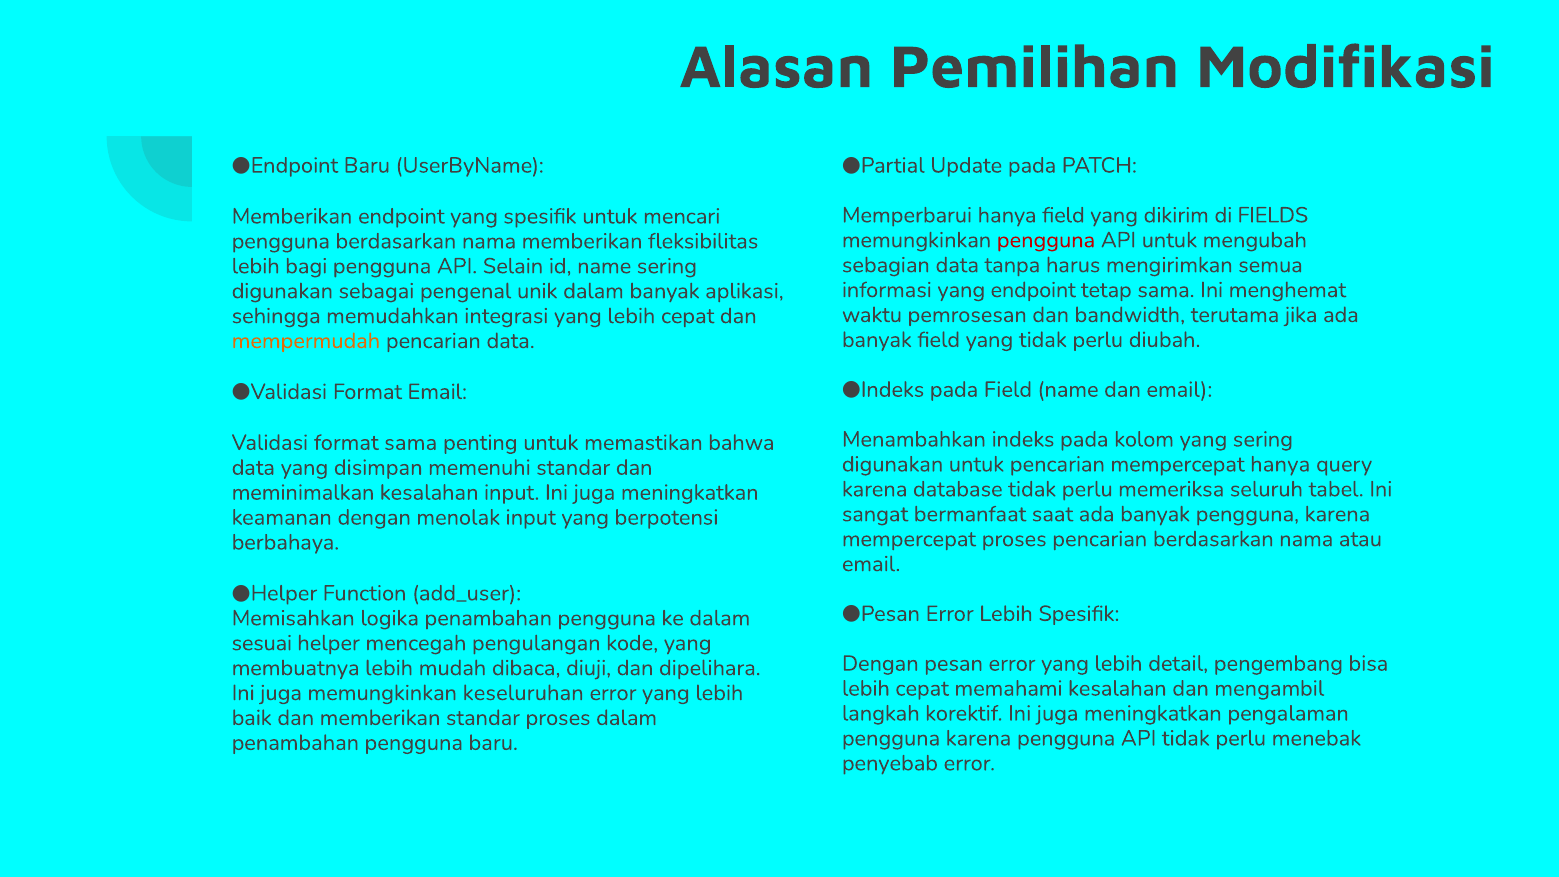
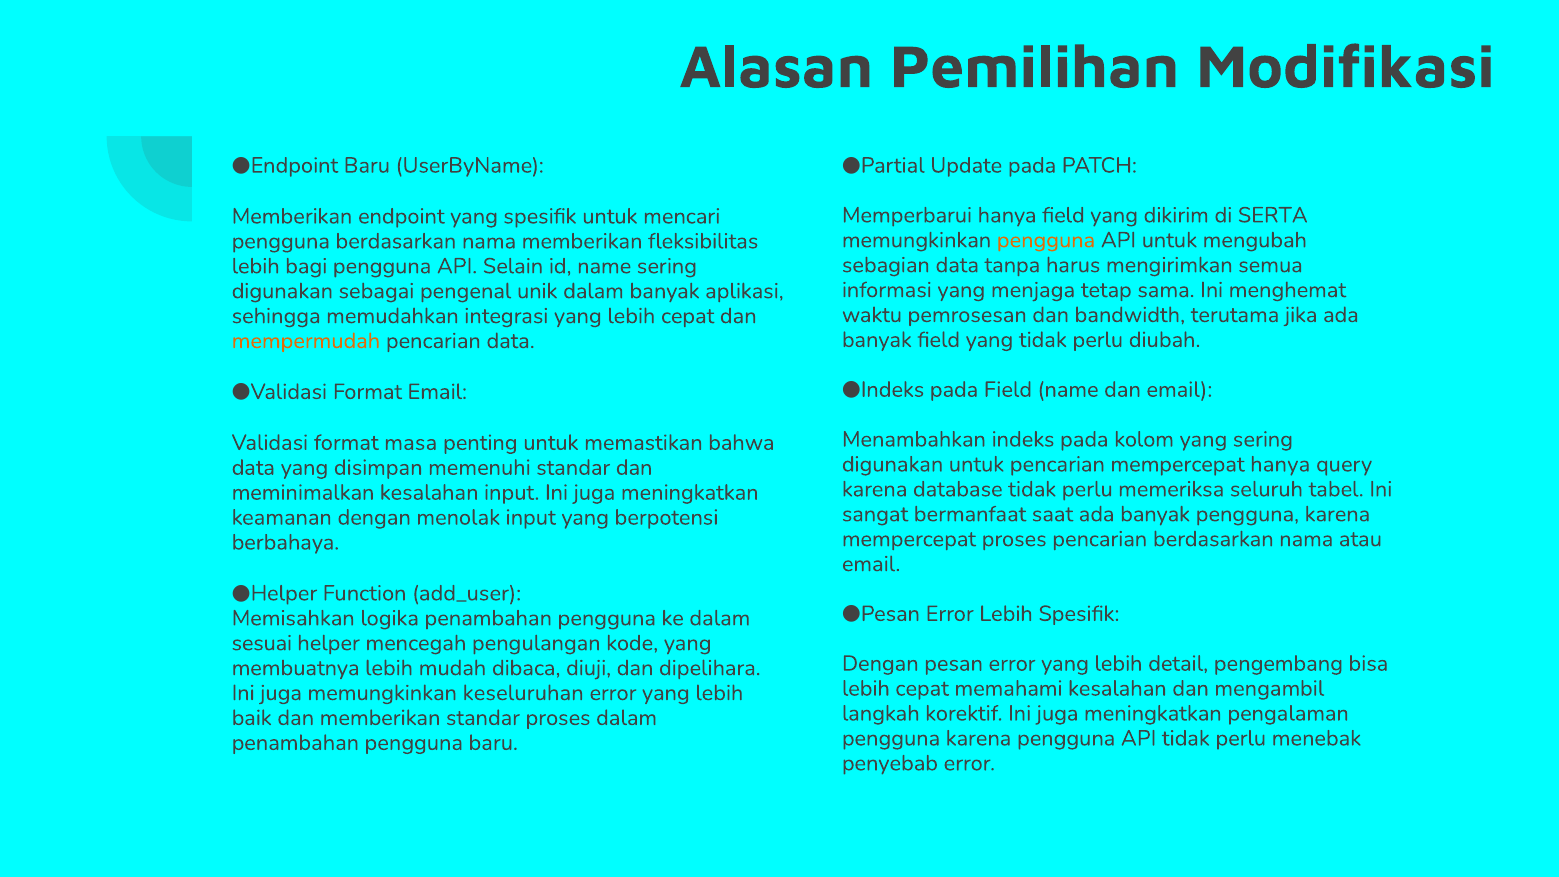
FIELDS: FIELDS -> SERTA
pengguna at (1046, 240) colour: red -> orange
yang endpoint: endpoint -> menjaga
format sama: sama -> masa
